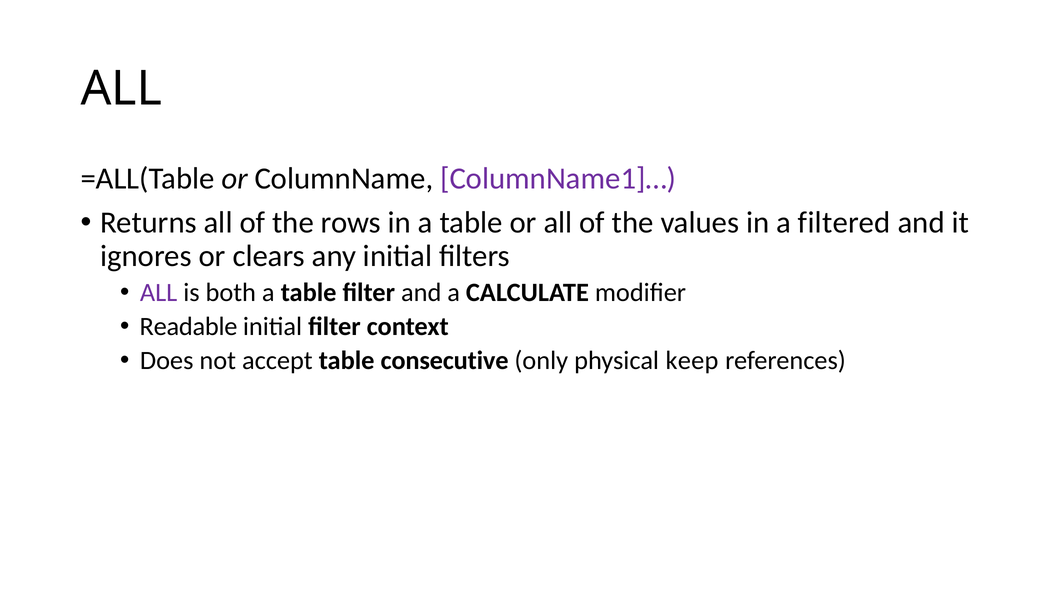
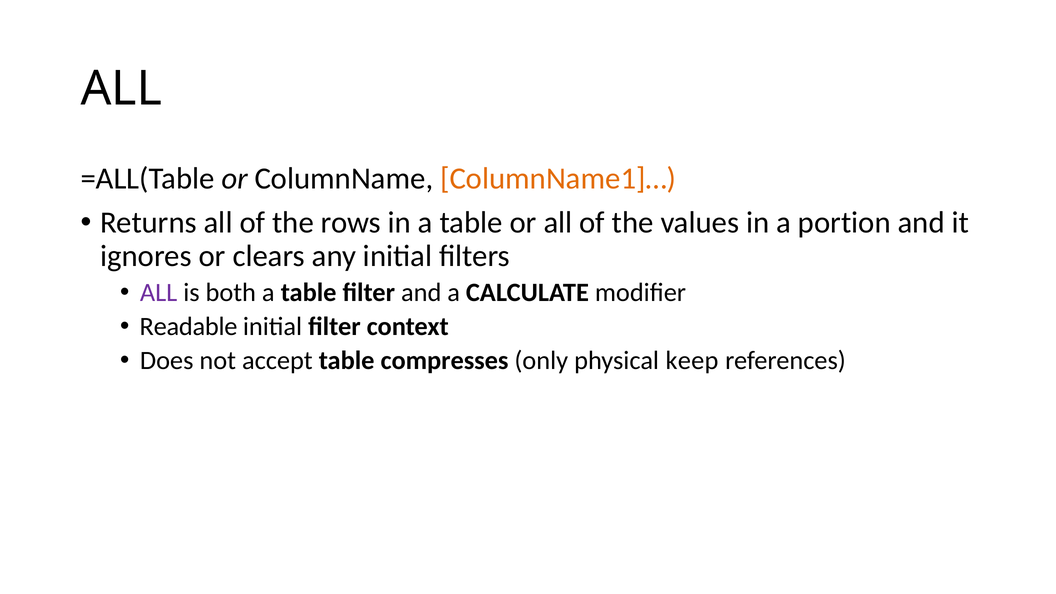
ColumnName1]… colour: purple -> orange
filtered: filtered -> portion
consecutive: consecutive -> compresses
